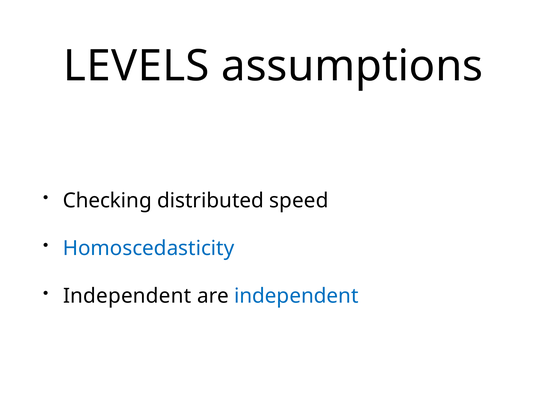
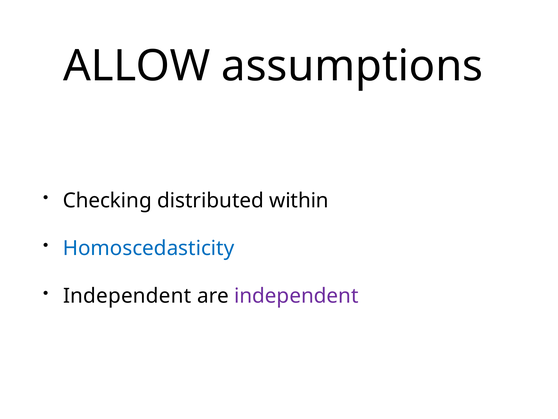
LEVELS: LEVELS -> ALLOW
speed: speed -> within
independent at (296, 296) colour: blue -> purple
